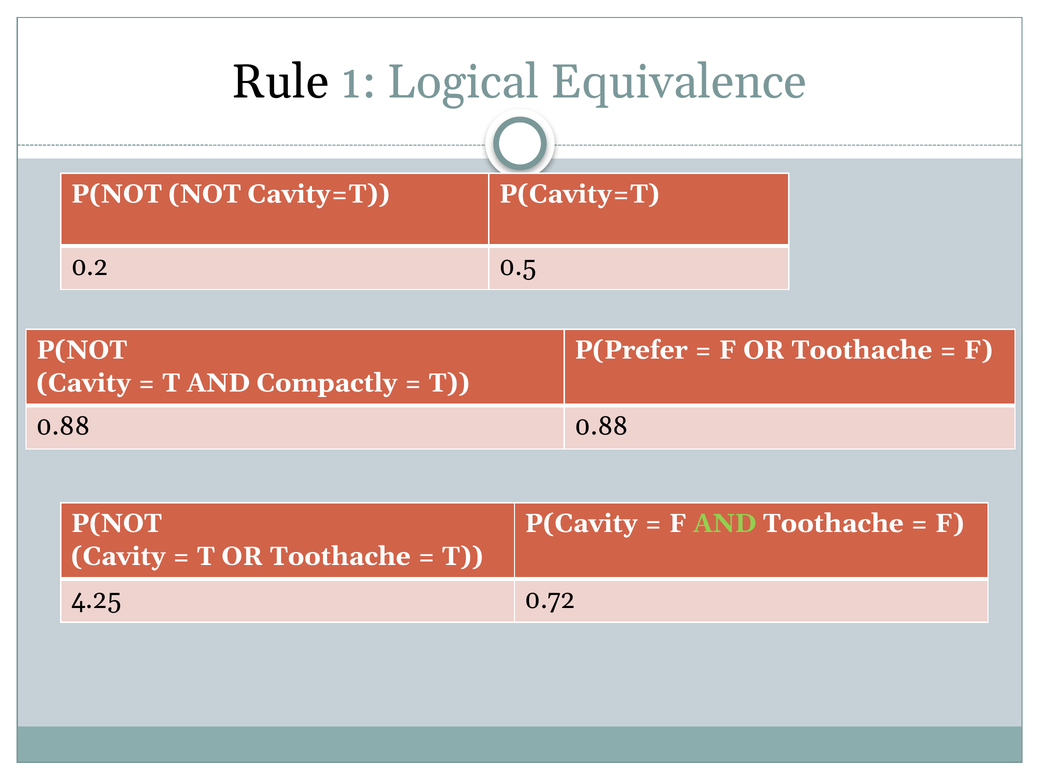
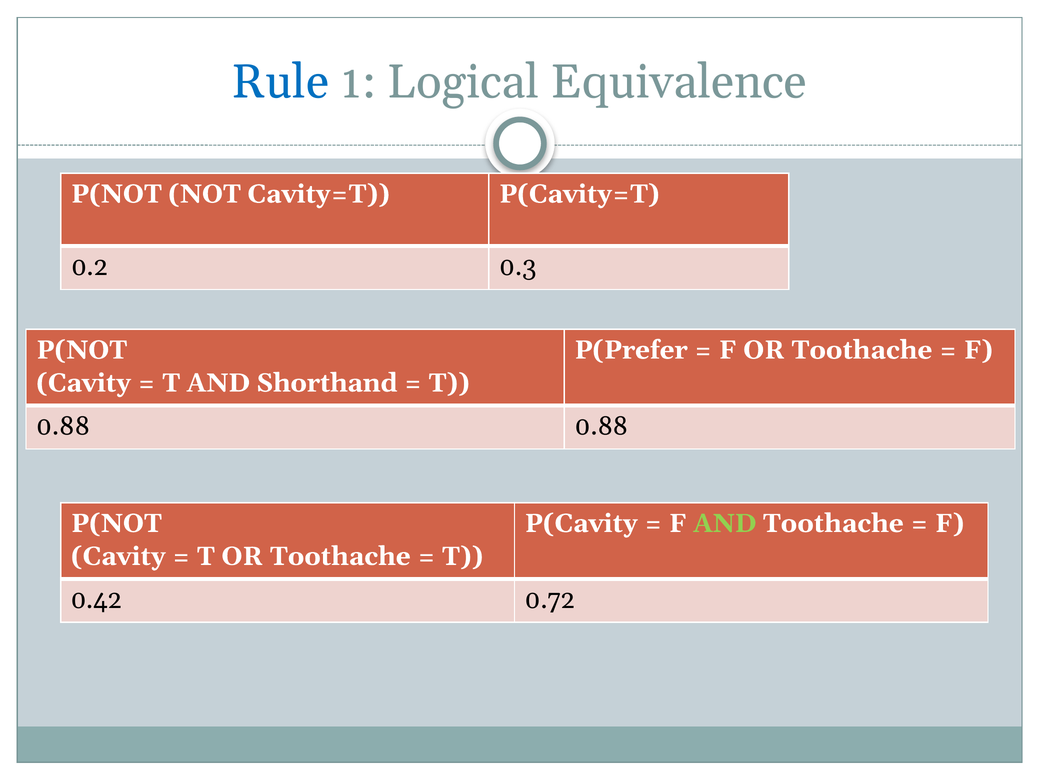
Rule colour: black -> blue
0.5: 0.5 -> 0.3
Compactly: Compactly -> Shorthand
4.25: 4.25 -> 0.42
